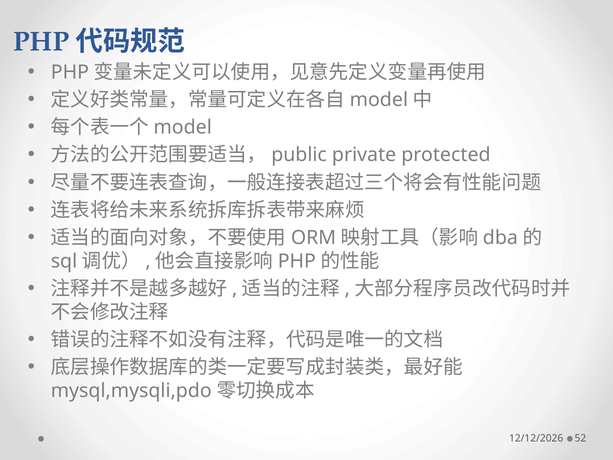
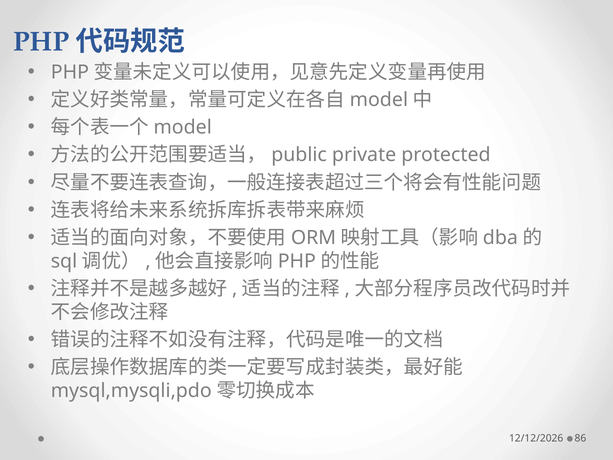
52: 52 -> 86
